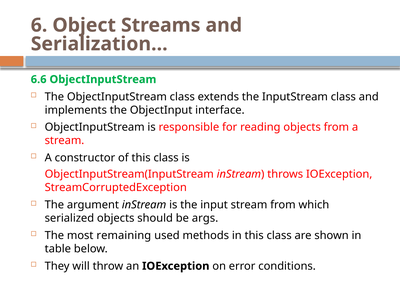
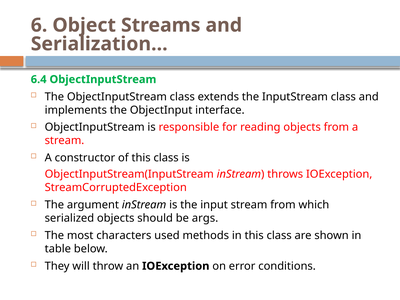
6.6: 6.6 -> 6.4
remaining: remaining -> characters
